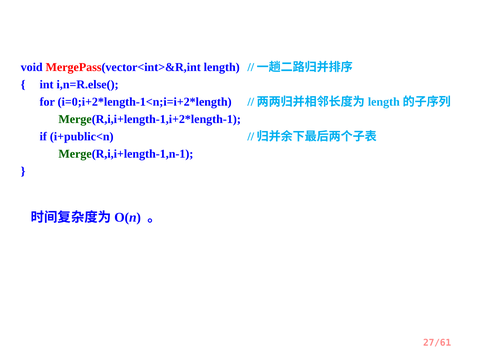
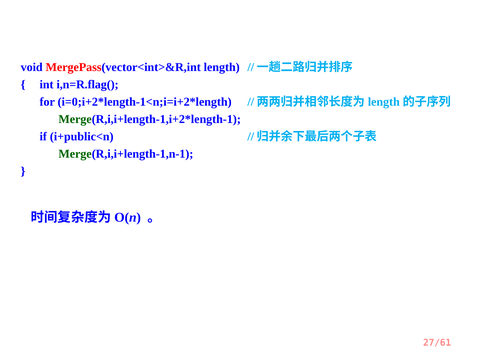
i,n=R.else(: i,n=R.else( -> i,n=R.flag(
